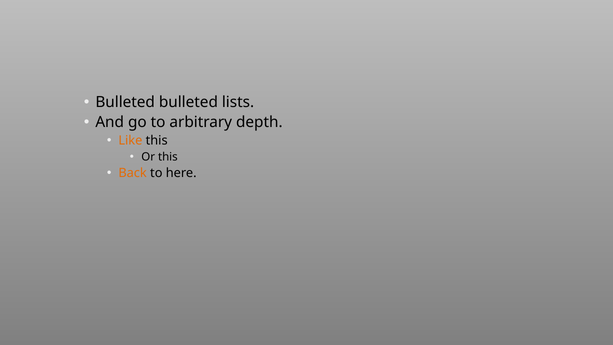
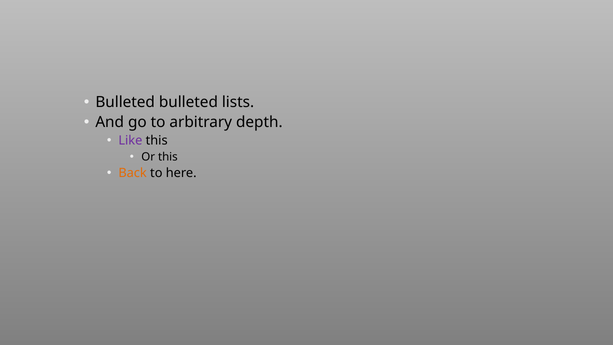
Like colour: orange -> purple
